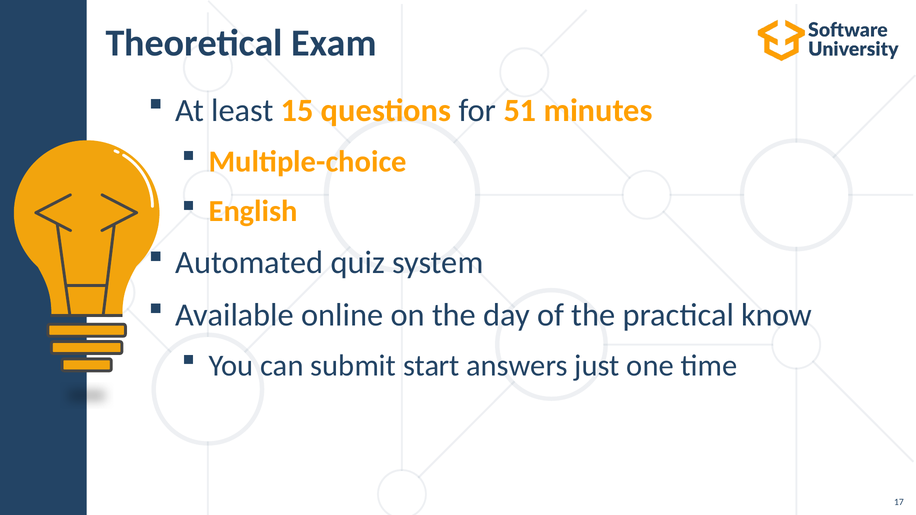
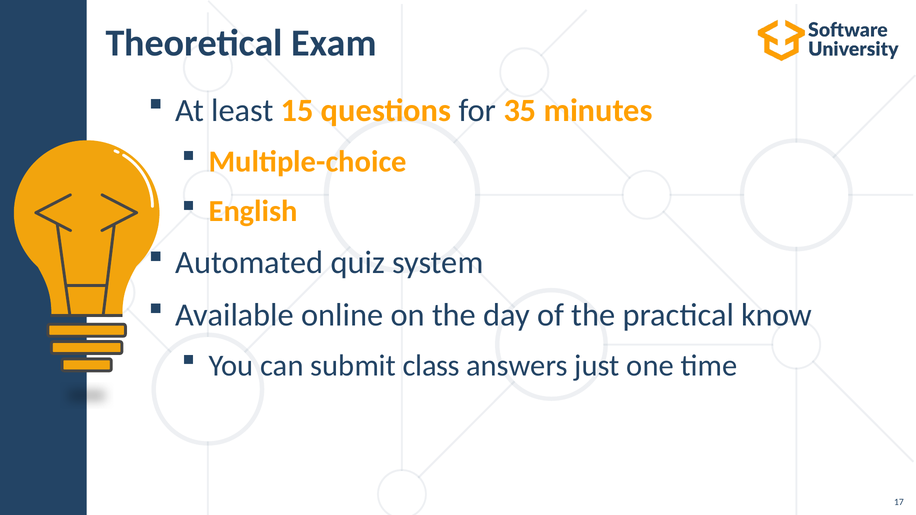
51: 51 -> 35
start: start -> class
